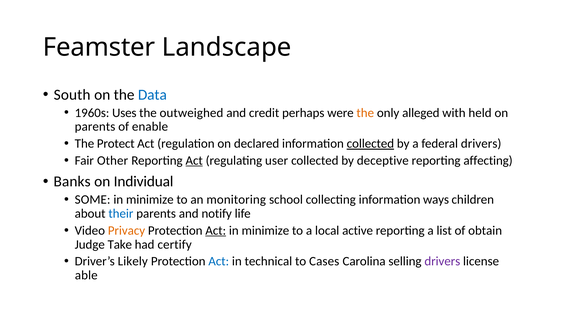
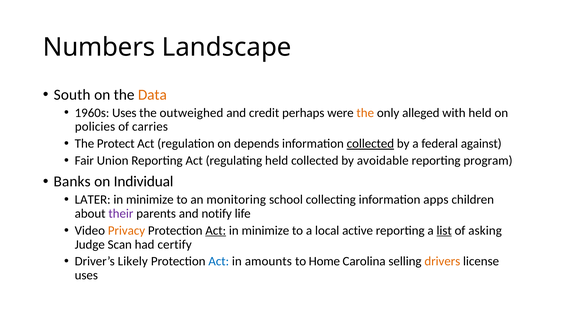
Feamster: Feamster -> Numbers
Data colour: blue -> orange
parents at (95, 127): parents -> policies
enable: enable -> carries
declared: declared -> depends
federal drivers: drivers -> against
Other: Other -> Union
Act at (194, 161) underline: present -> none
regulating user: user -> held
deceptive: deceptive -> avoidable
affecting: affecting -> program
SOME: SOME -> LATER
ways: ways -> apps
their colour: blue -> purple
list underline: none -> present
obtain: obtain -> asking
Take: Take -> Scan
technical: technical -> amounts
Cases: Cases -> Home
drivers at (442, 262) colour: purple -> orange
able at (86, 275): able -> uses
